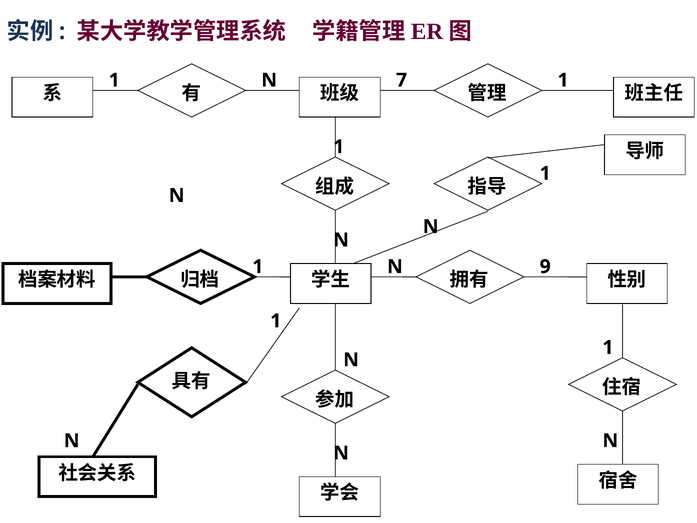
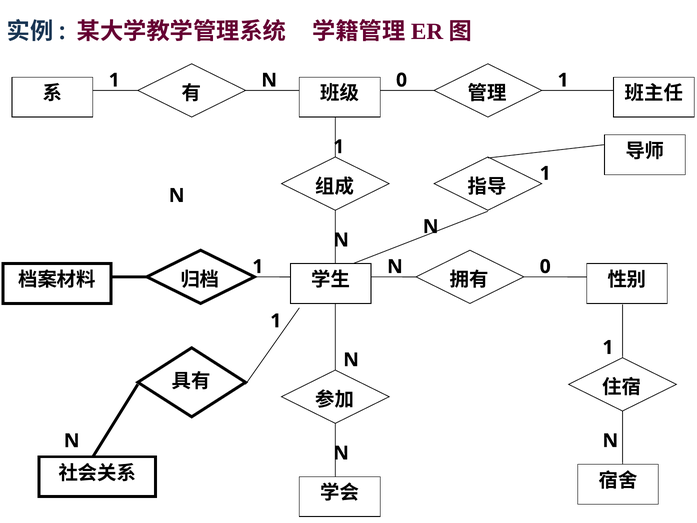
1 N 7: 7 -> 0
9 at (545, 267): 9 -> 0
